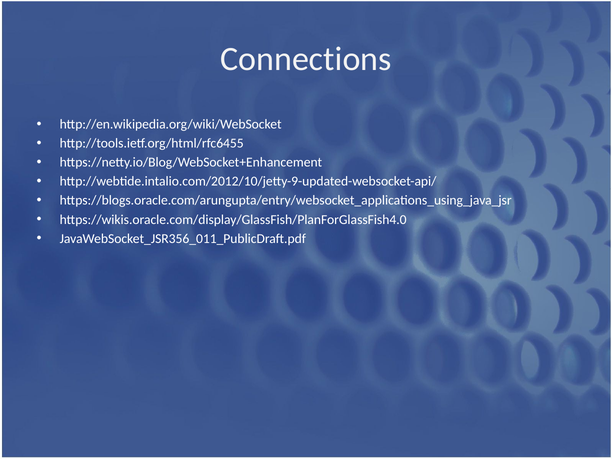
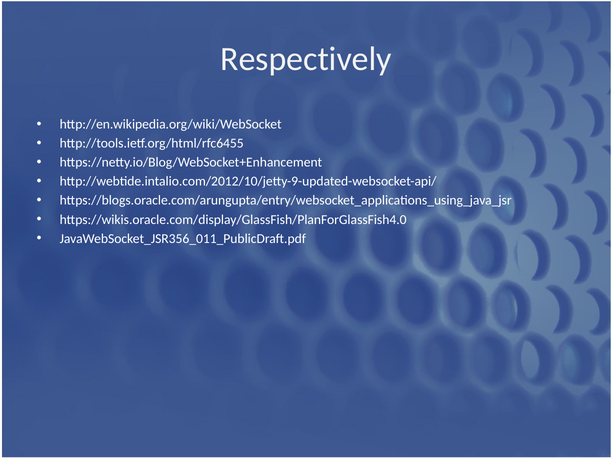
Connections: Connections -> Respectively
